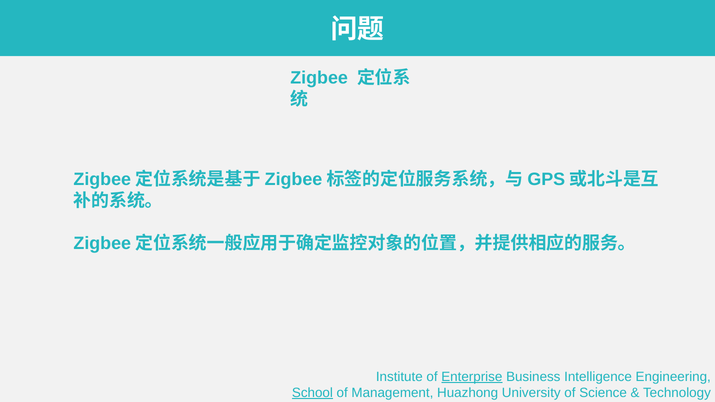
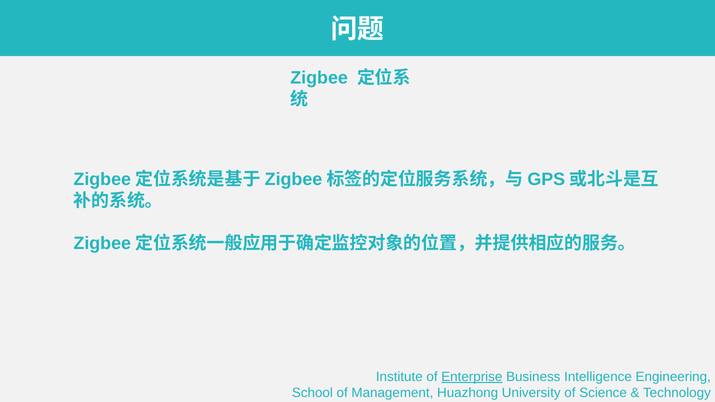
School underline: present -> none
